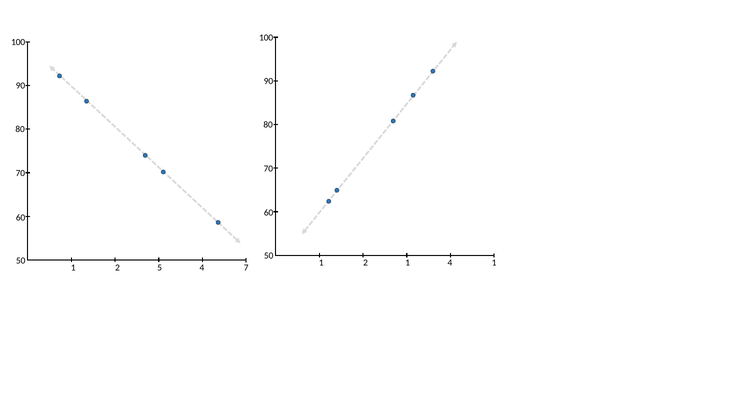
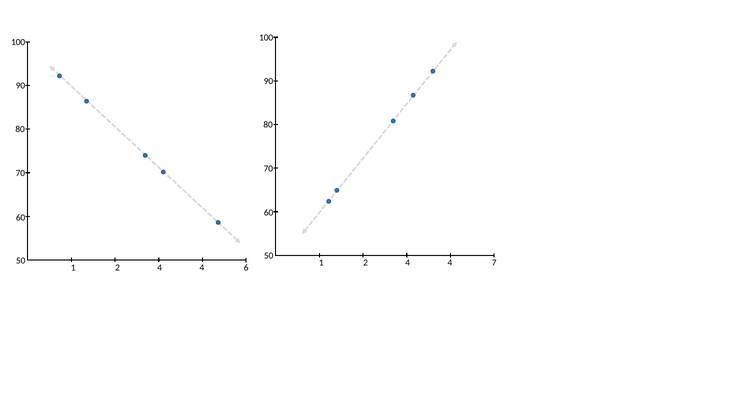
1 at (408, 263): 1 -> 4
4 1: 1 -> 7
5 at (160, 268): 5 -> 4
7: 7 -> 6
